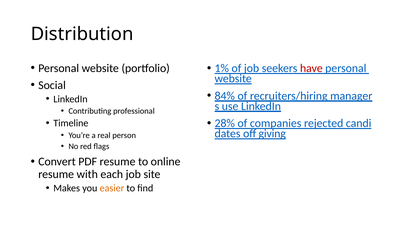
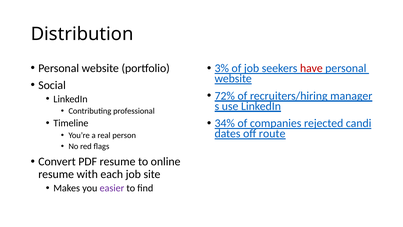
1%: 1% -> 3%
84%: 84% -> 72%
28%: 28% -> 34%
giving: giving -> route
easier colour: orange -> purple
